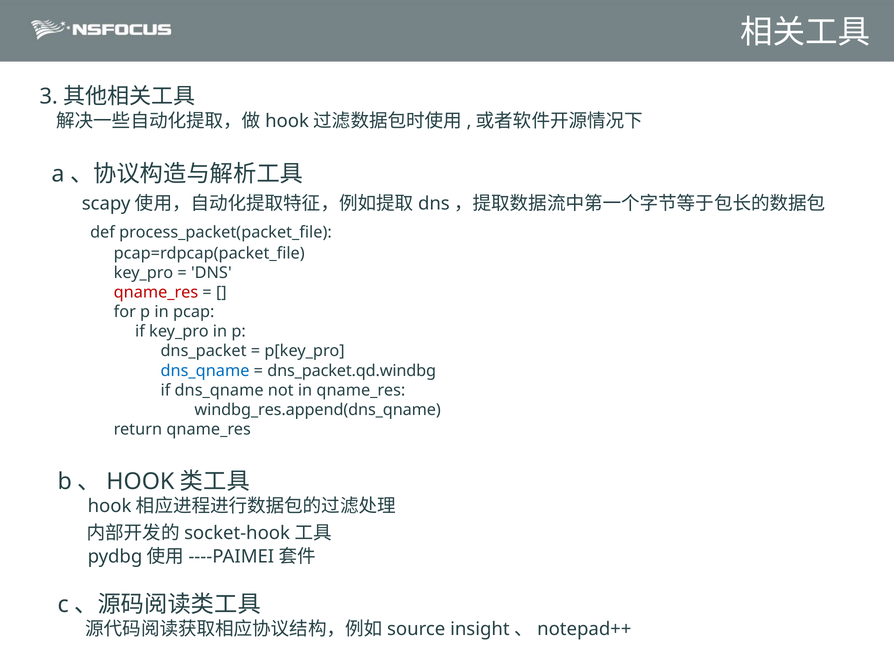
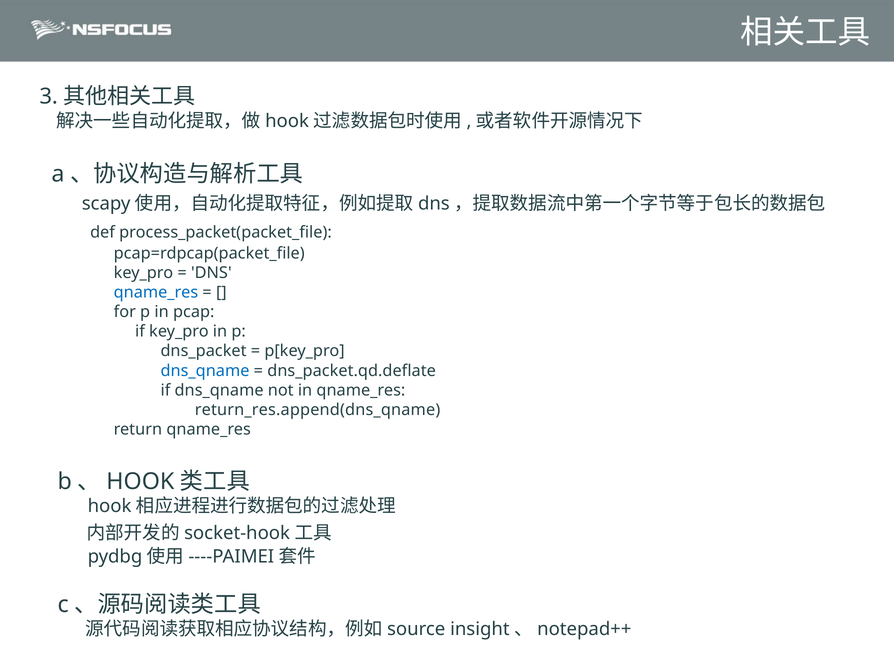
qname_res at (156, 293) colour: red -> blue
dns_packet.qd.windbg: dns_packet.qd.windbg -> dns_packet.qd.deflate
windbg_res.append(dns_qname: windbg_res.append(dns_qname -> return_res.append(dns_qname
